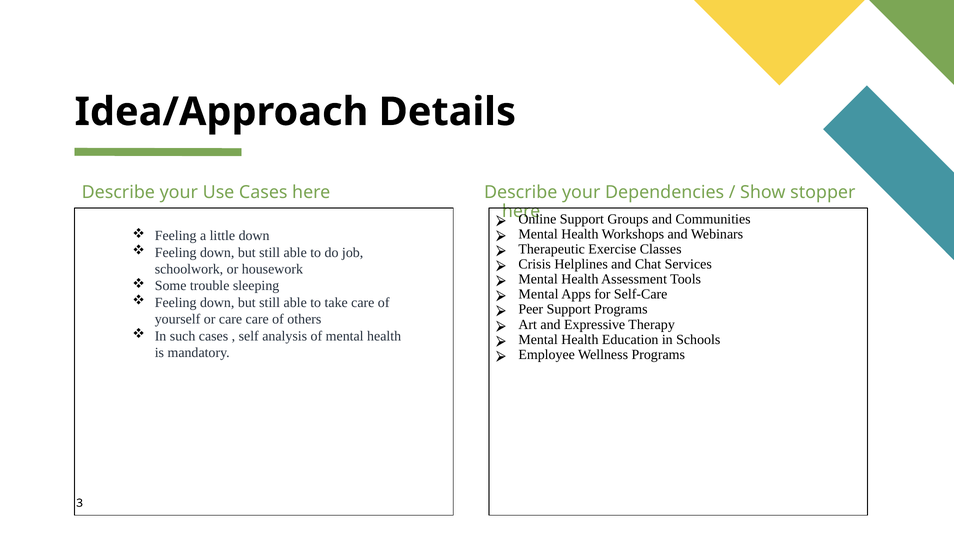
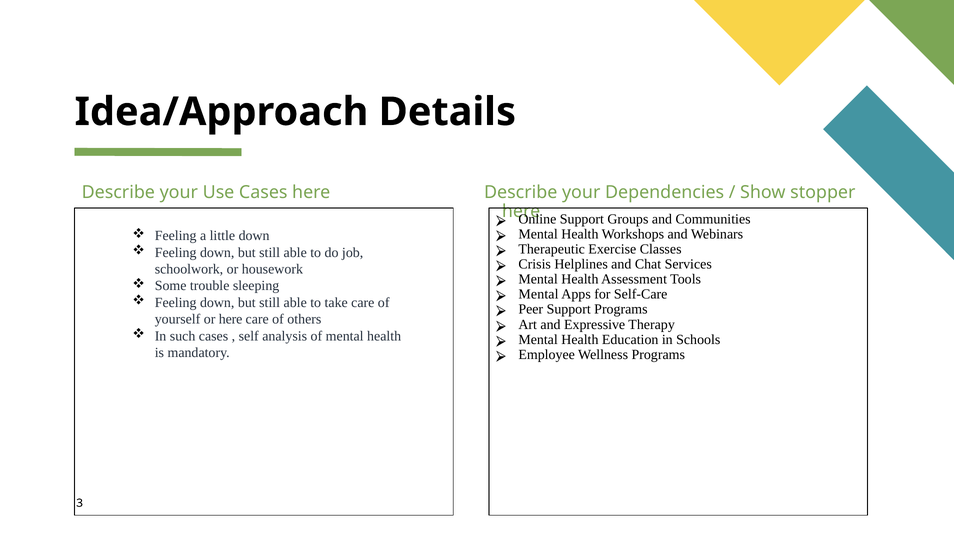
or care: care -> here
